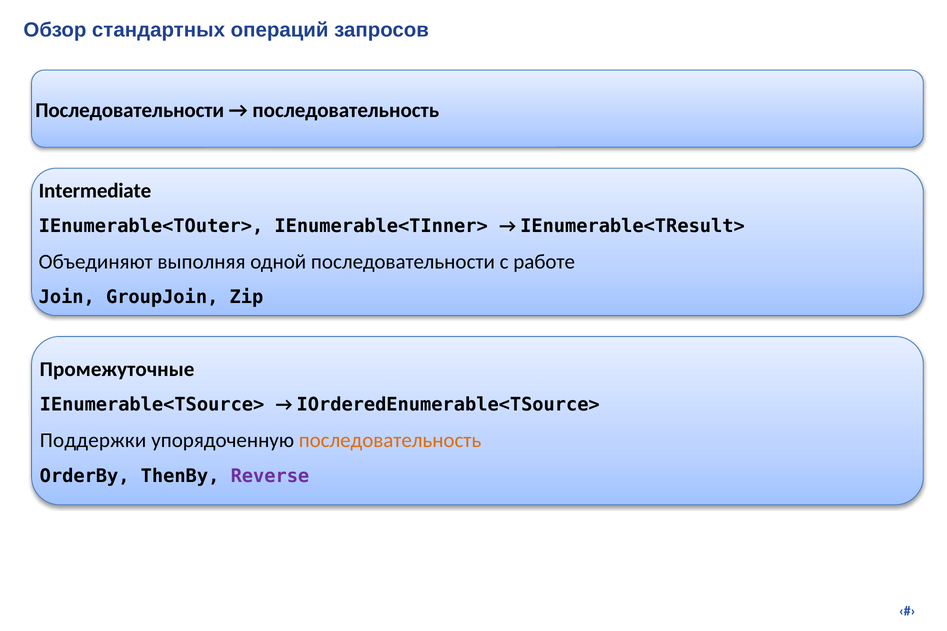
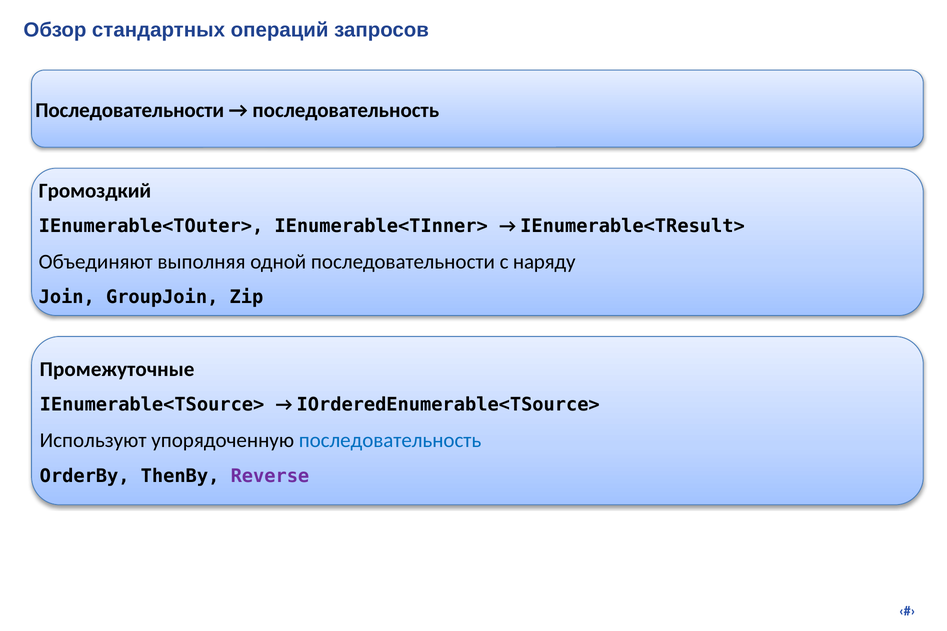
Intermediate: Intermediate -> Громоздкий
работе: работе -> наряду
Поддержки: Поддержки -> Используют
последовательность at (390, 441) colour: orange -> blue
